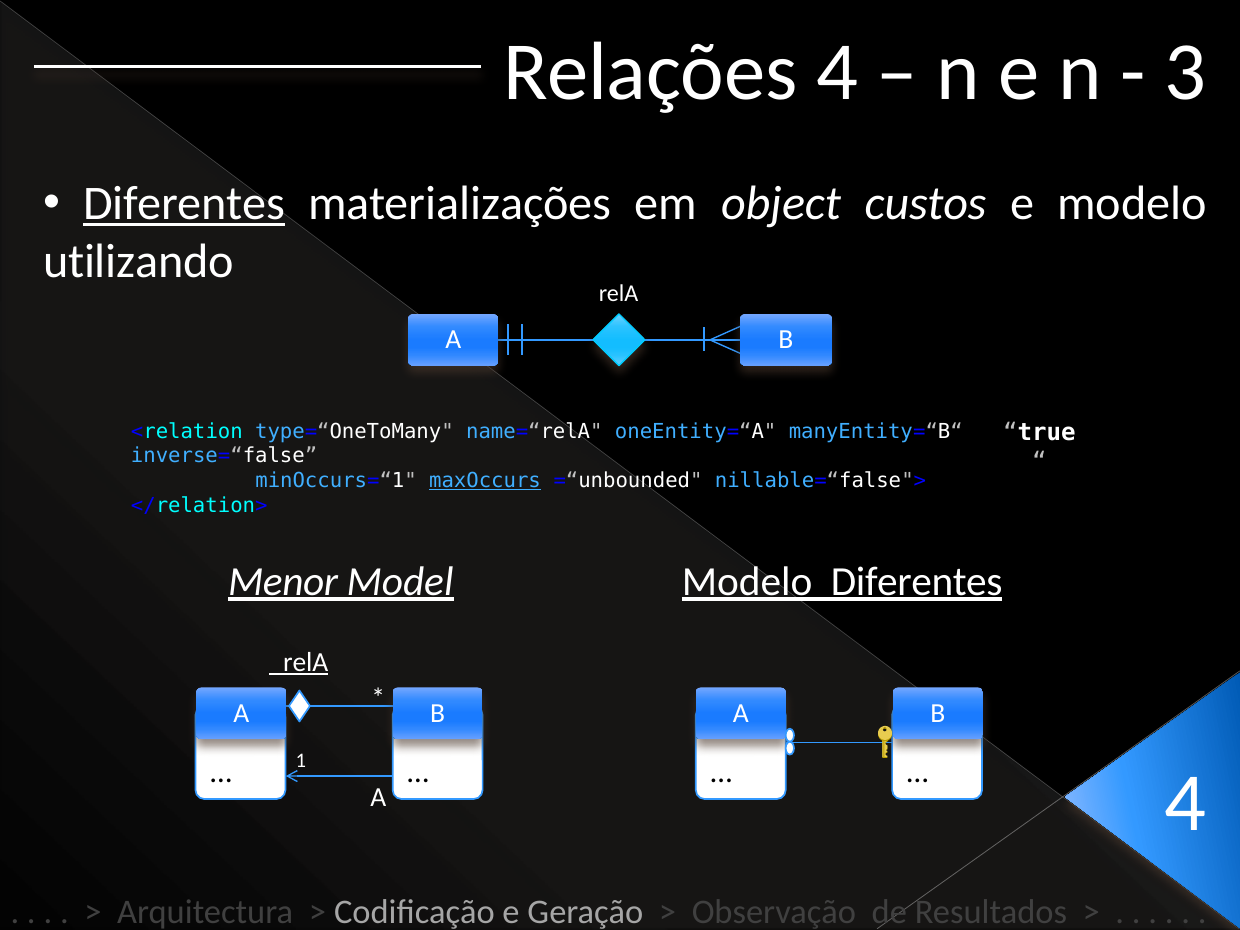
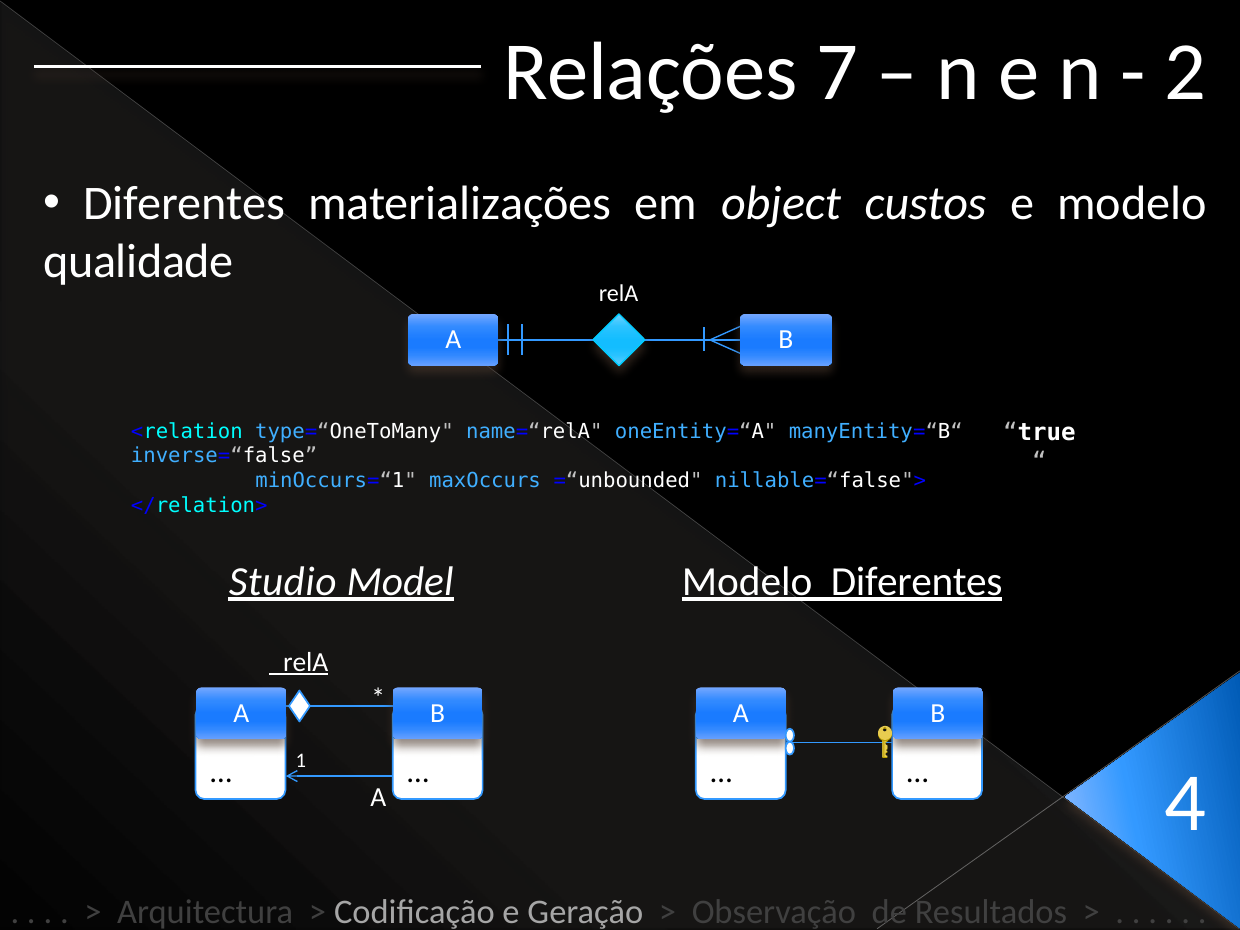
Relações 4: 4 -> 7
3: 3 -> 2
Diferentes at (184, 204) underline: present -> none
utilizando: utilizando -> qualidade
maxOccurs underline: present -> none
Menor: Menor -> Studio
